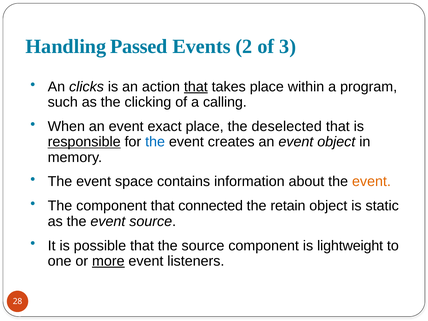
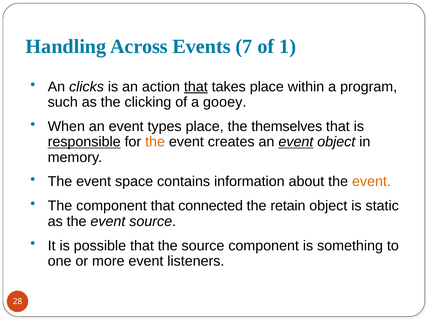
Passed: Passed -> Across
2: 2 -> 7
3: 3 -> 1
calling: calling -> gooey
exact: exact -> types
deselected: deselected -> themselves
the at (155, 142) colour: blue -> orange
event at (296, 142) underline: none -> present
lightweight: lightweight -> something
more underline: present -> none
